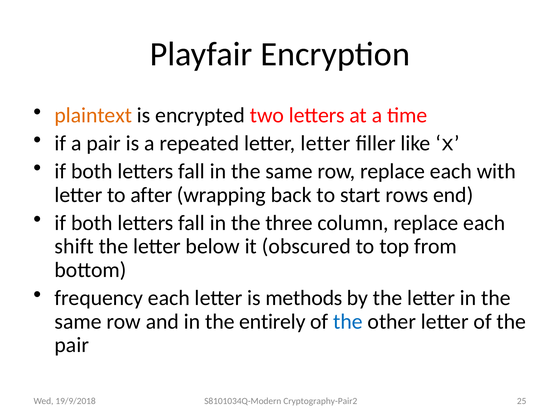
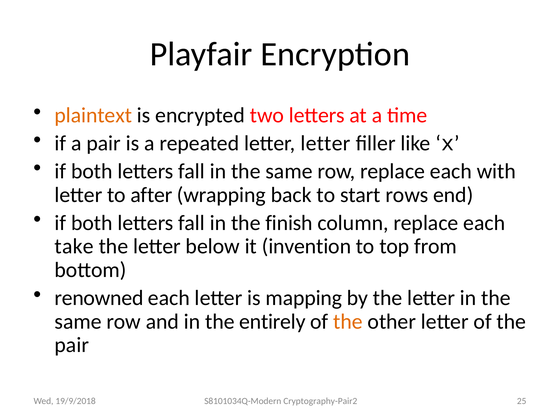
three: three -> finish
shift: shift -> take
obscured: obscured -> invention
frequency: frequency -> renowned
methods: methods -> mapping
the at (348, 321) colour: blue -> orange
